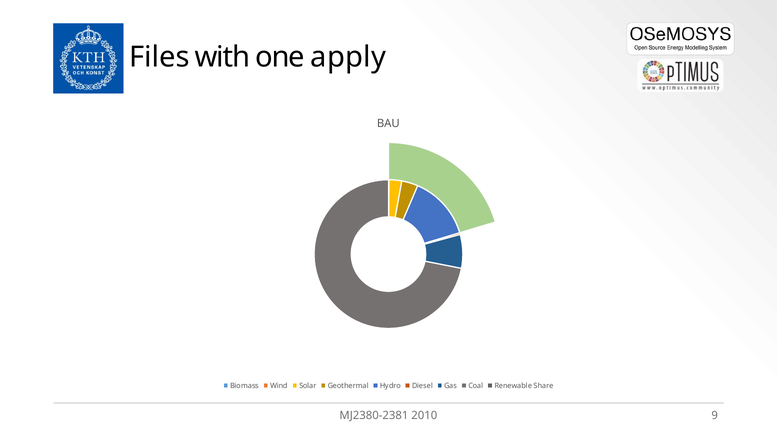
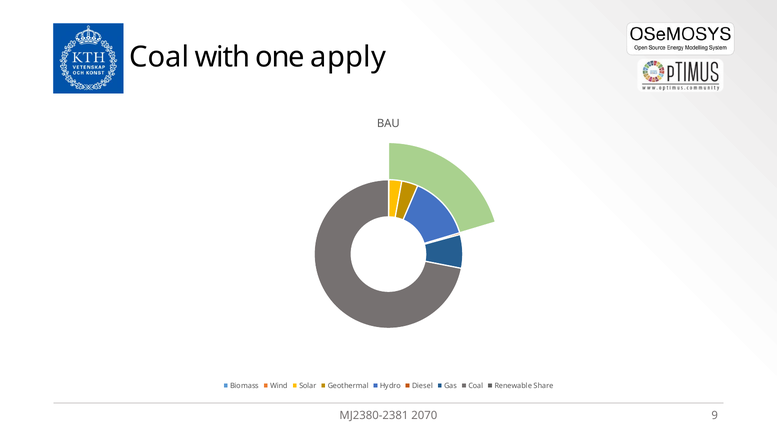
Files at (159, 57): Files -> Coal
2010: 2010 -> 2070
